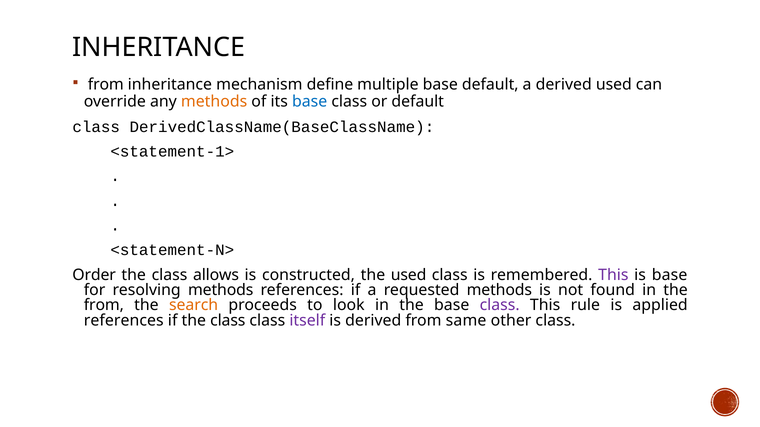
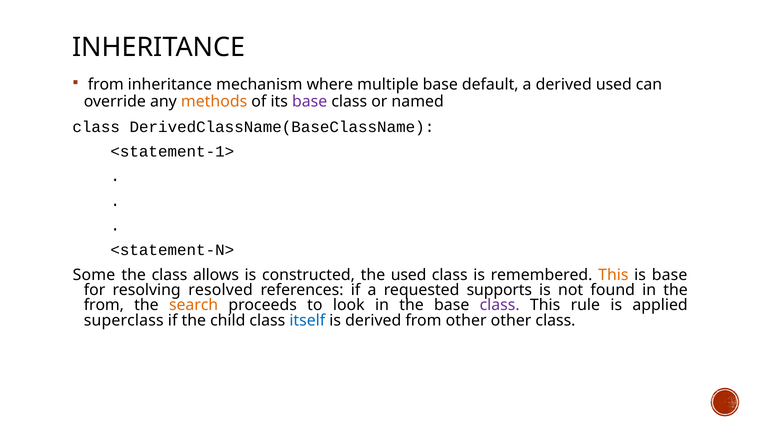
define: define -> where
base at (310, 102) colour: blue -> purple
or default: default -> named
Order: Order -> Some
This at (613, 275) colour: purple -> orange
resolving methods: methods -> resolved
requested methods: methods -> supports
references at (124, 321): references -> superclass
if the class: class -> child
itself colour: purple -> blue
from same: same -> other
